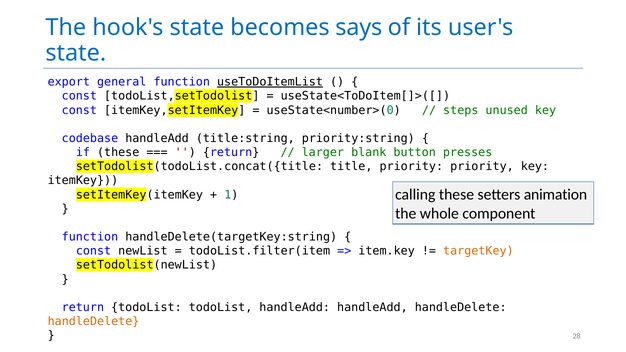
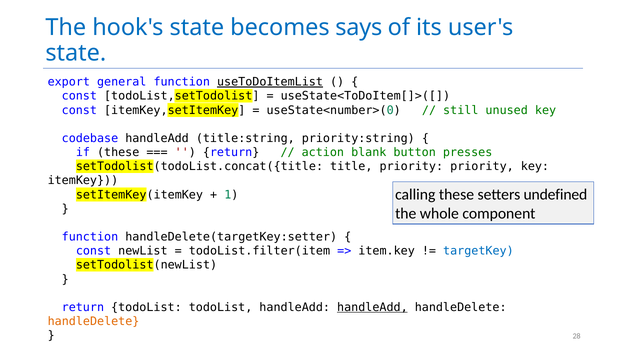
steps: steps -> still
larger: larger -> action
animation: animation -> undefined
handleDelete(targetKey:string: handleDelete(targetKey:string -> handleDelete(targetKey:setter
targetKey colour: orange -> blue
handleAdd at (372, 307) underline: none -> present
